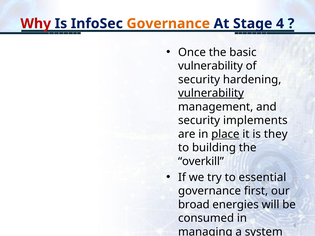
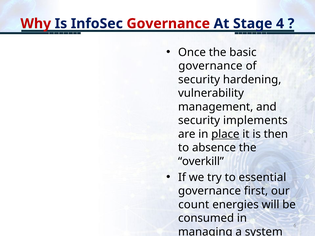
Governance at (168, 24) colour: orange -> red
vulnerability at (210, 66): vulnerability -> governance
vulnerability at (211, 93) underline: present -> none
they: they -> then
building: building -> absence
broad: broad -> count
